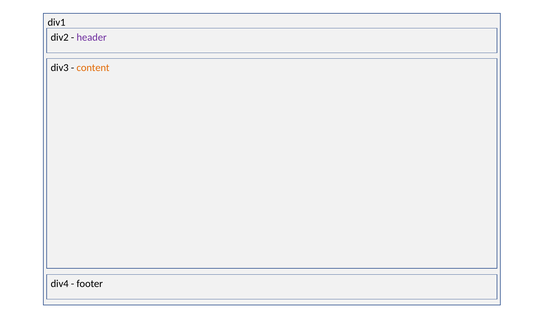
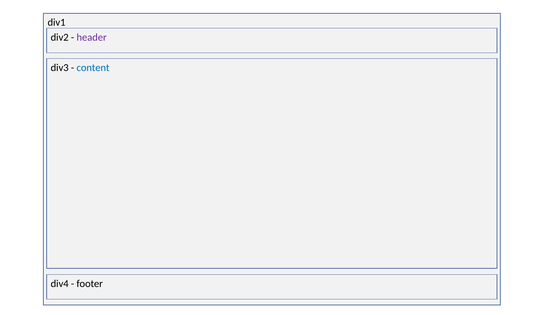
content colour: orange -> blue
